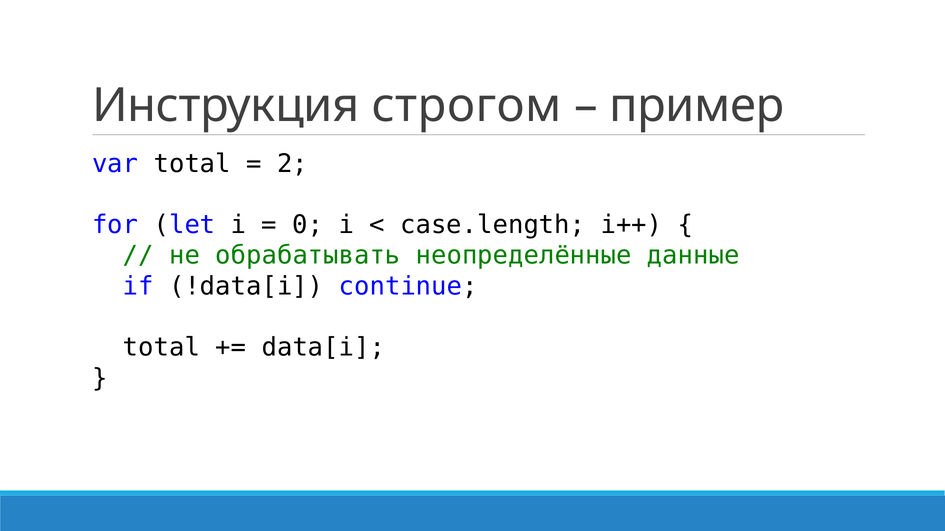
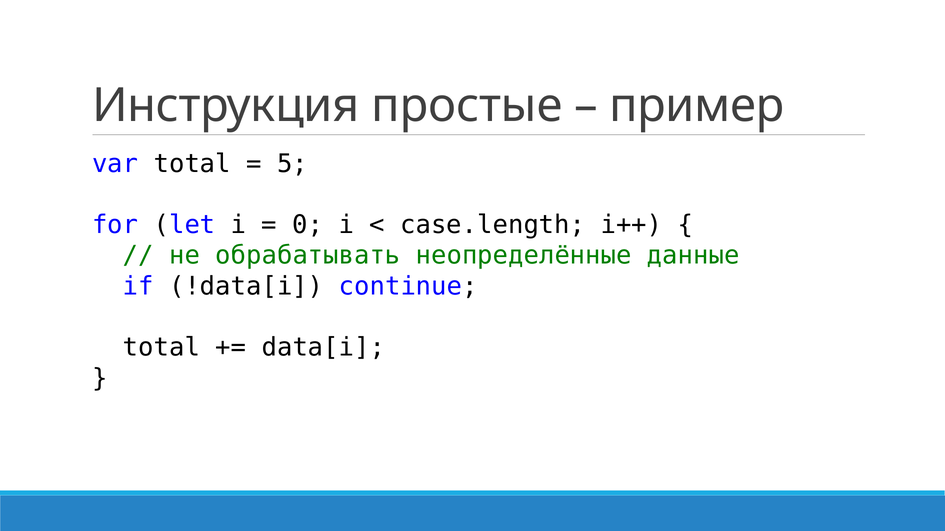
строгом: строгом -> простые
2: 2 -> 5
